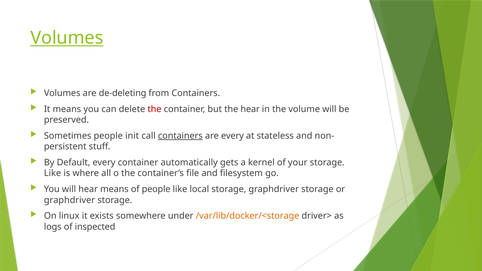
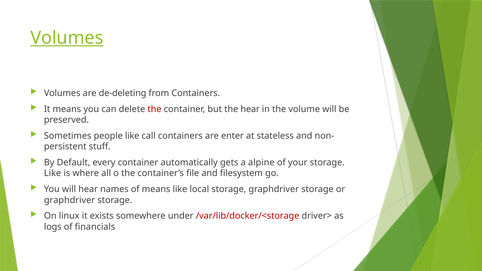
people init: init -> like
containers at (180, 136) underline: present -> none
are every: every -> enter
kernel: kernel -> alpine
hear means: means -> names
of people: people -> means
/var/lib/docker/<storage colour: orange -> red
inspected: inspected -> financials
